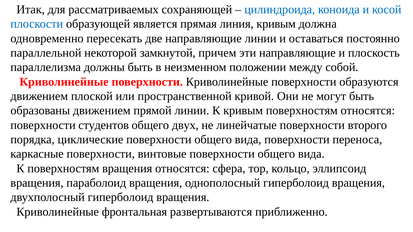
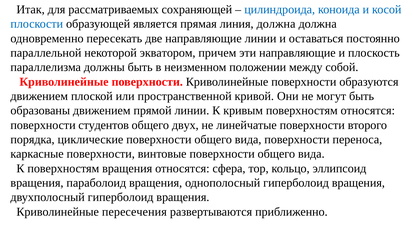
линия кривым: кривым -> должна
замкнутой: замкнутой -> экватором
фронтальная: фронтальная -> пересечения
